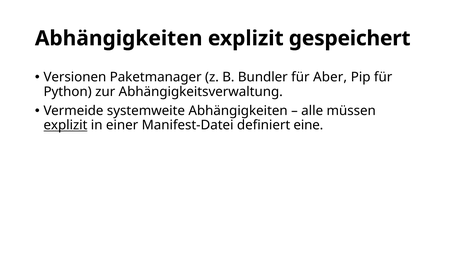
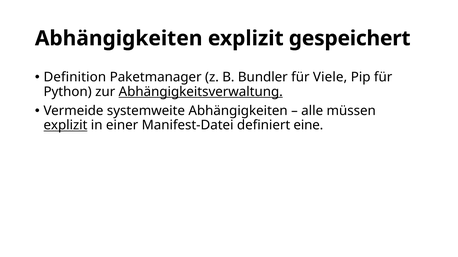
Versionen: Versionen -> Definition
Aber: Aber -> Viele
Abhängigkeitsverwaltung underline: none -> present
